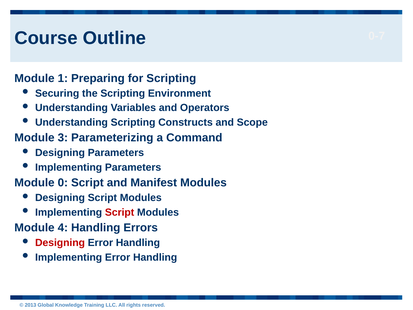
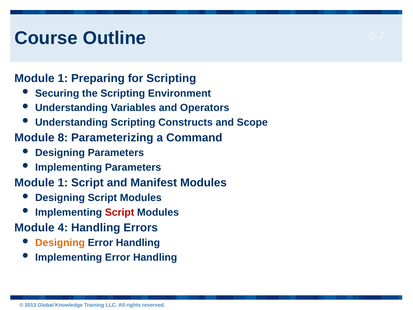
3: 3 -> 8
0 at (63, 183): 0 -> 1
Designing at (60, 243) colour: red -> orange
